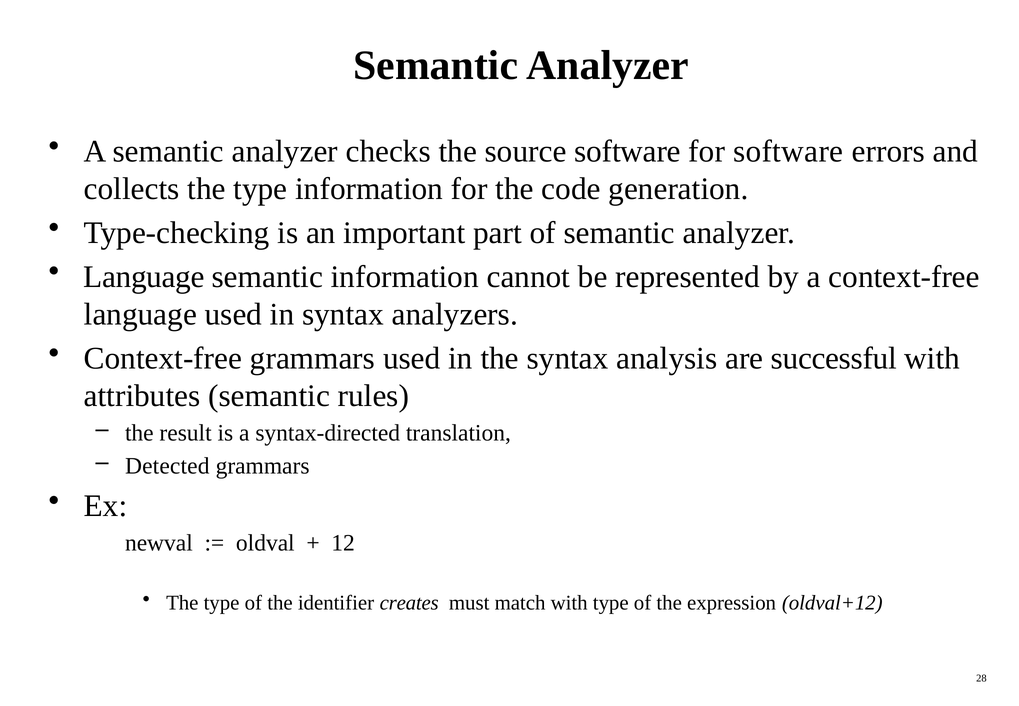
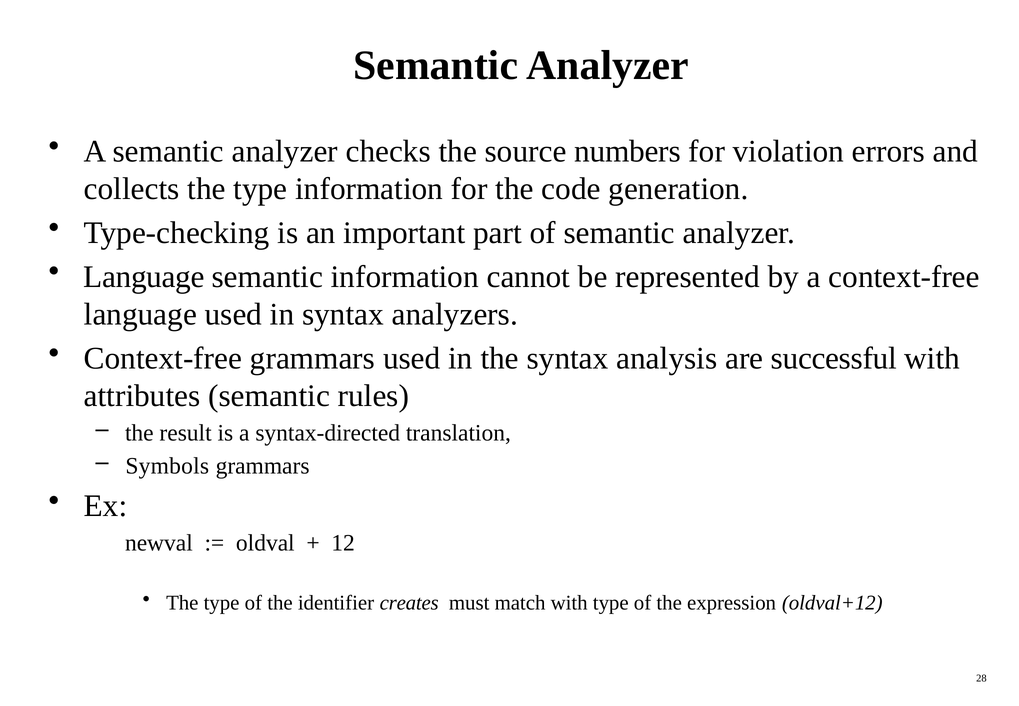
source software: software -> numbers
for software: software -> violation
Detected: Detected -> Symbols
